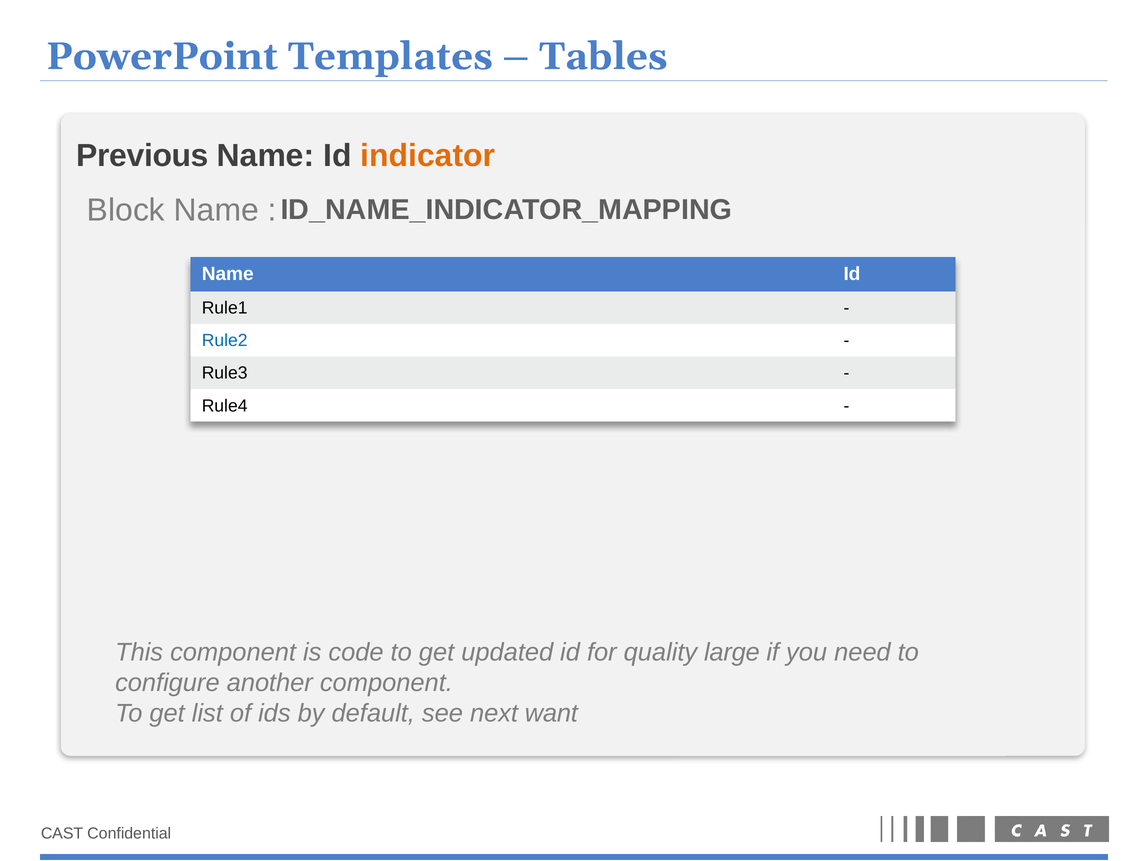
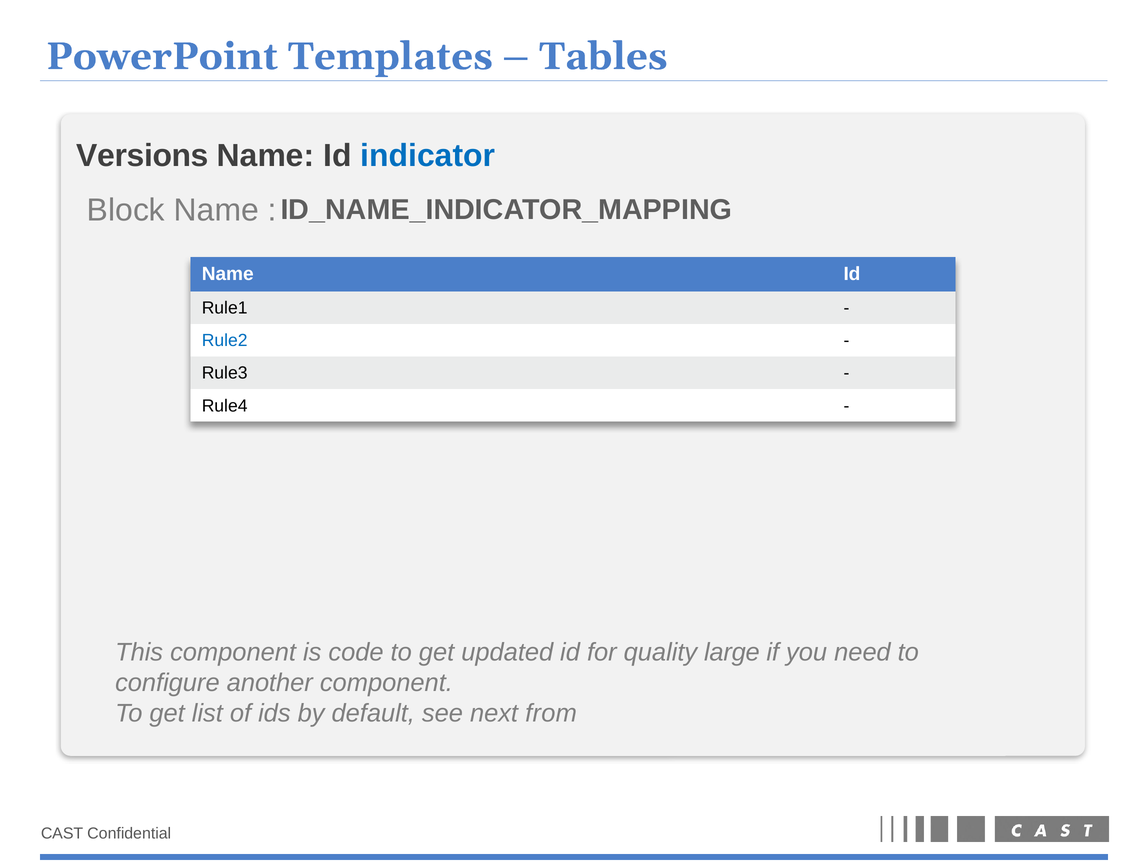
Previous: Previous -> Versions
indicator colour: orange -> blue
want: want -> from
